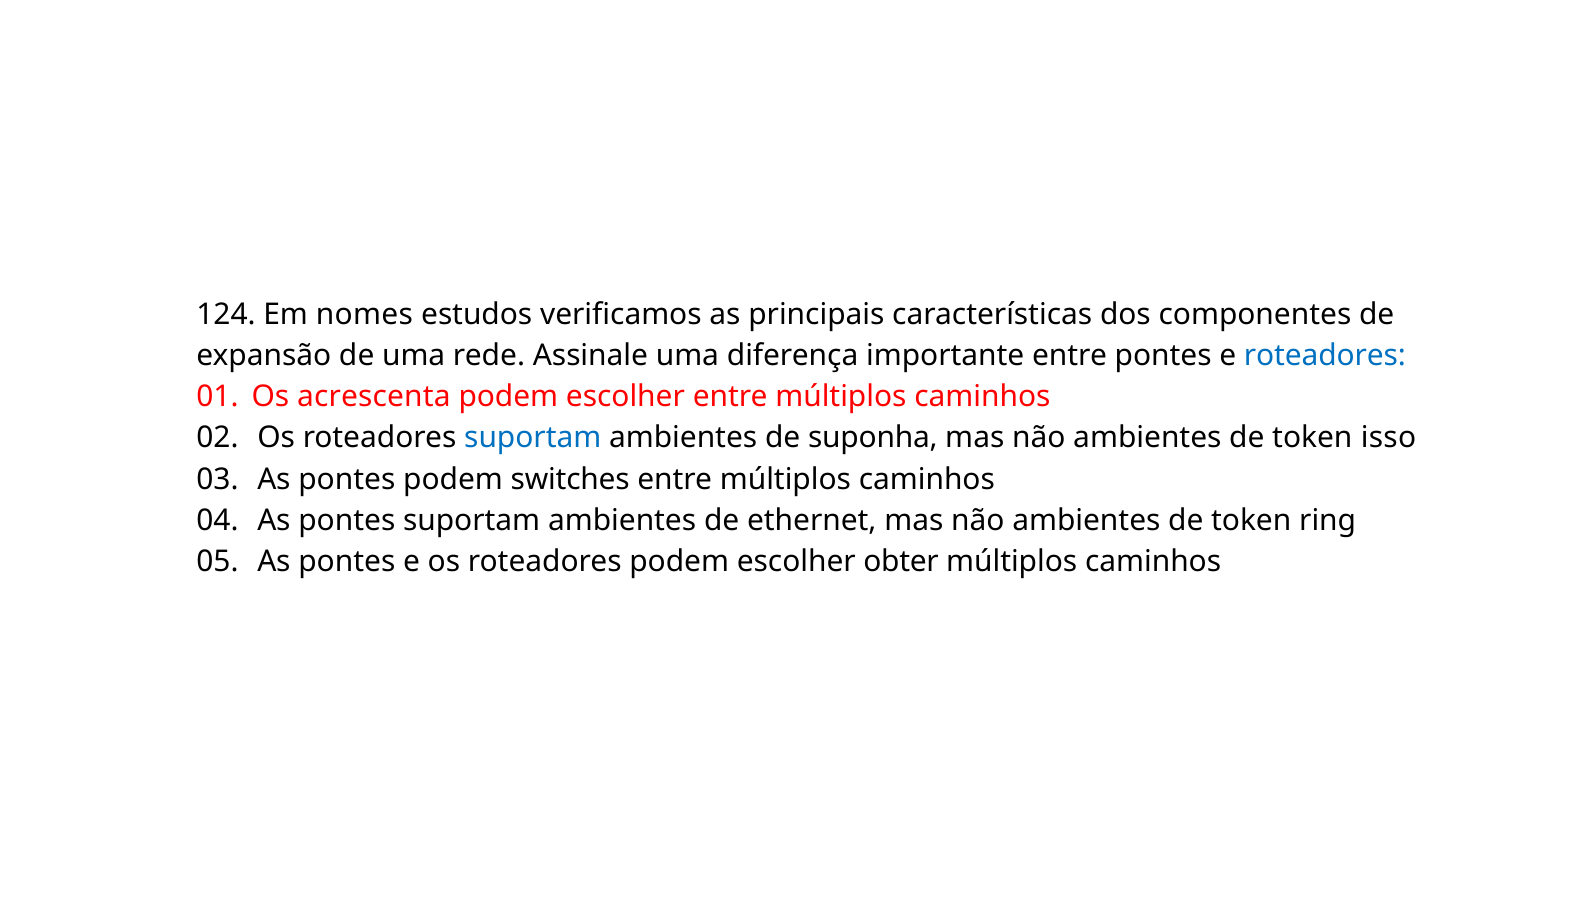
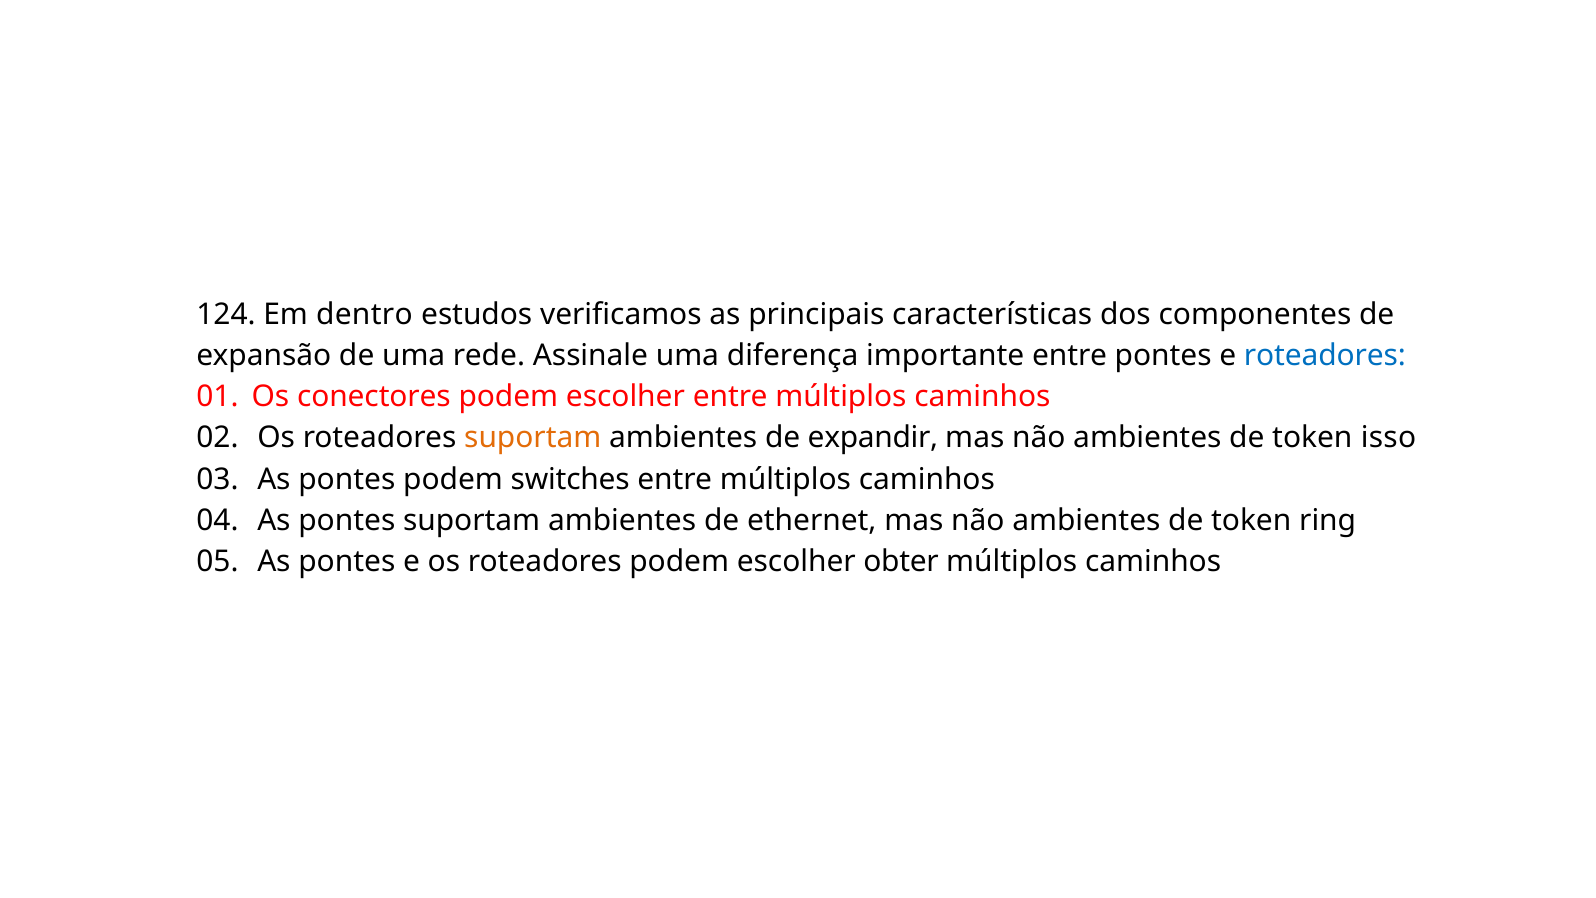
nomes: nomes -> dentro
acrescenta: acrescenta -> conectores
suportam at (533, 438) colour: blue -> orange
suponha: suponha -> expandir
